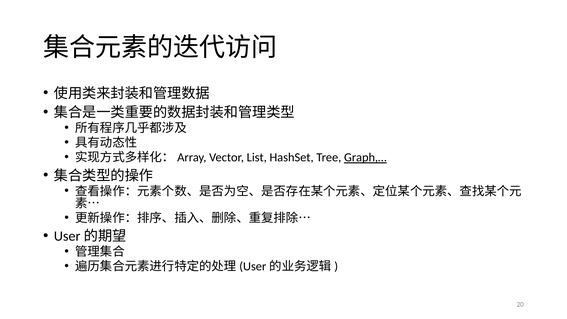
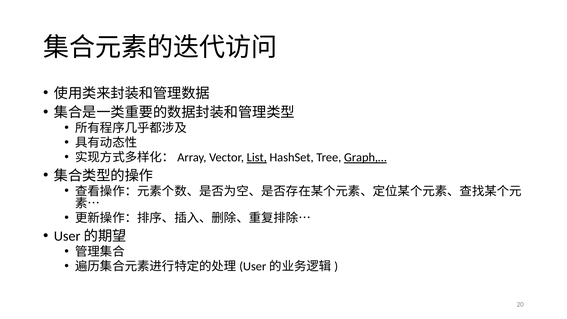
List underline: none -> present
